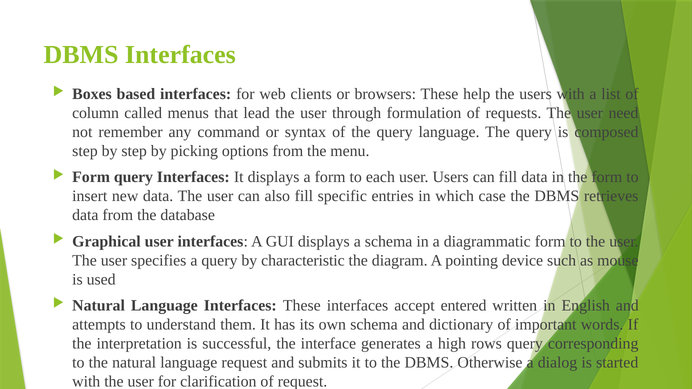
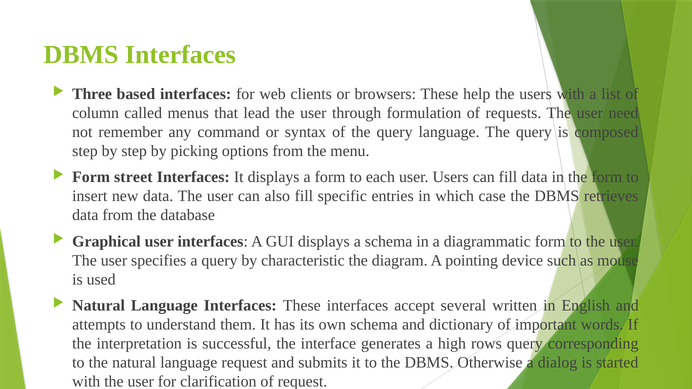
Boxes: Boxes -> Three
Form query: query -> street
entered: entered -> several
